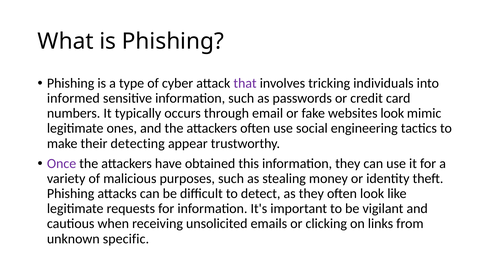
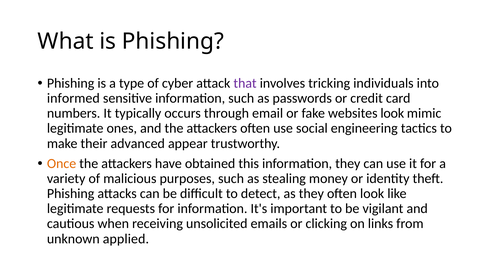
detecting: detecting -> advanced
Once colour: purple -> orange
specific: specific -> applied
